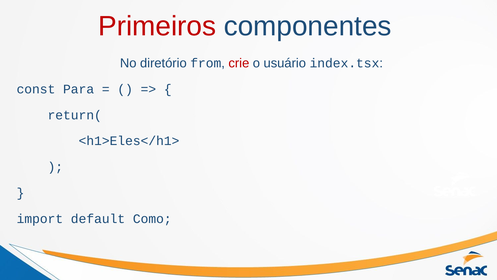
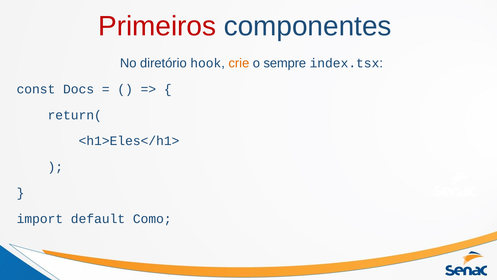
from: from -> hook
crie colour: red -> orange
usuário: usuário -> sempre
Para: Para -> Docs
